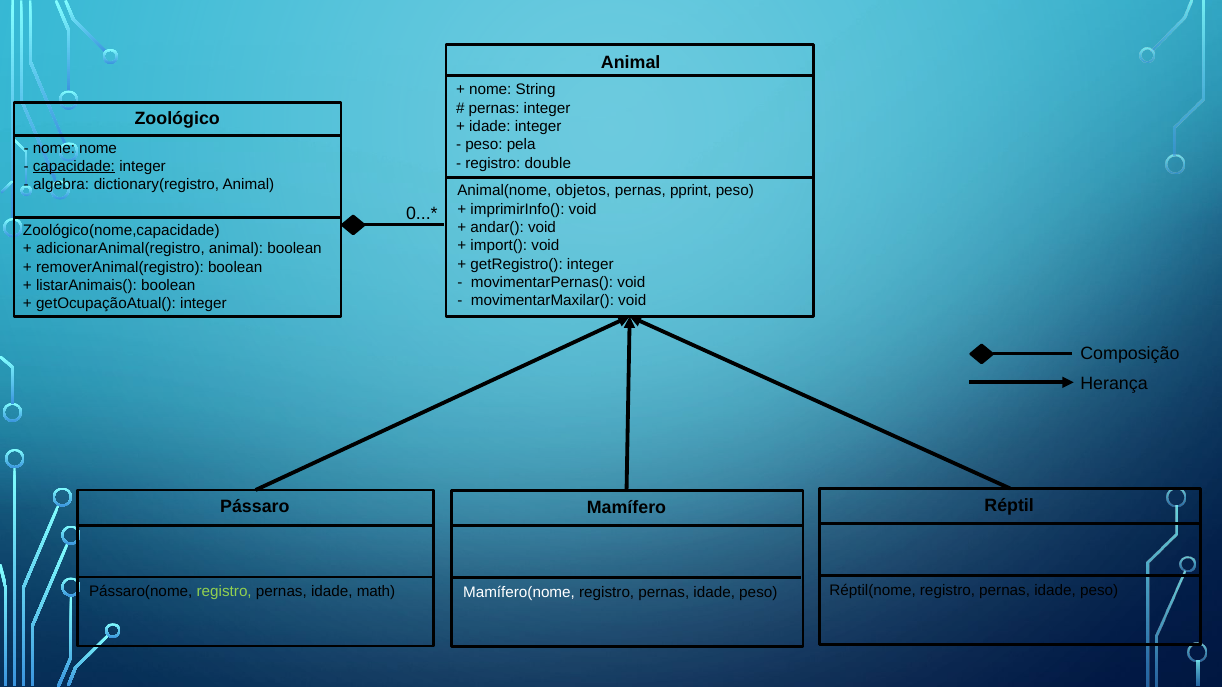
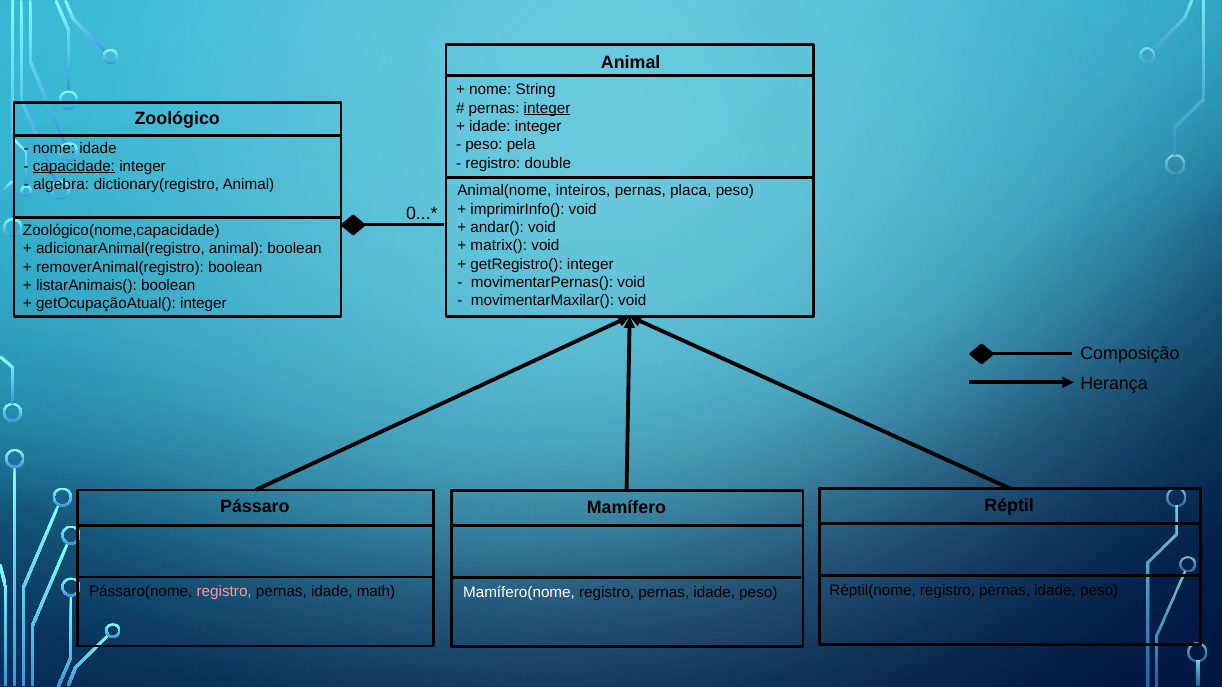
integer at (547, 108) underline: none -> present
nome nome: nome -> idade
objetos: objetos -> inteiros
pprint: pprint -> placa
import(: import( -> matrix(
registro at (224, 592) colour: light green -> pink
